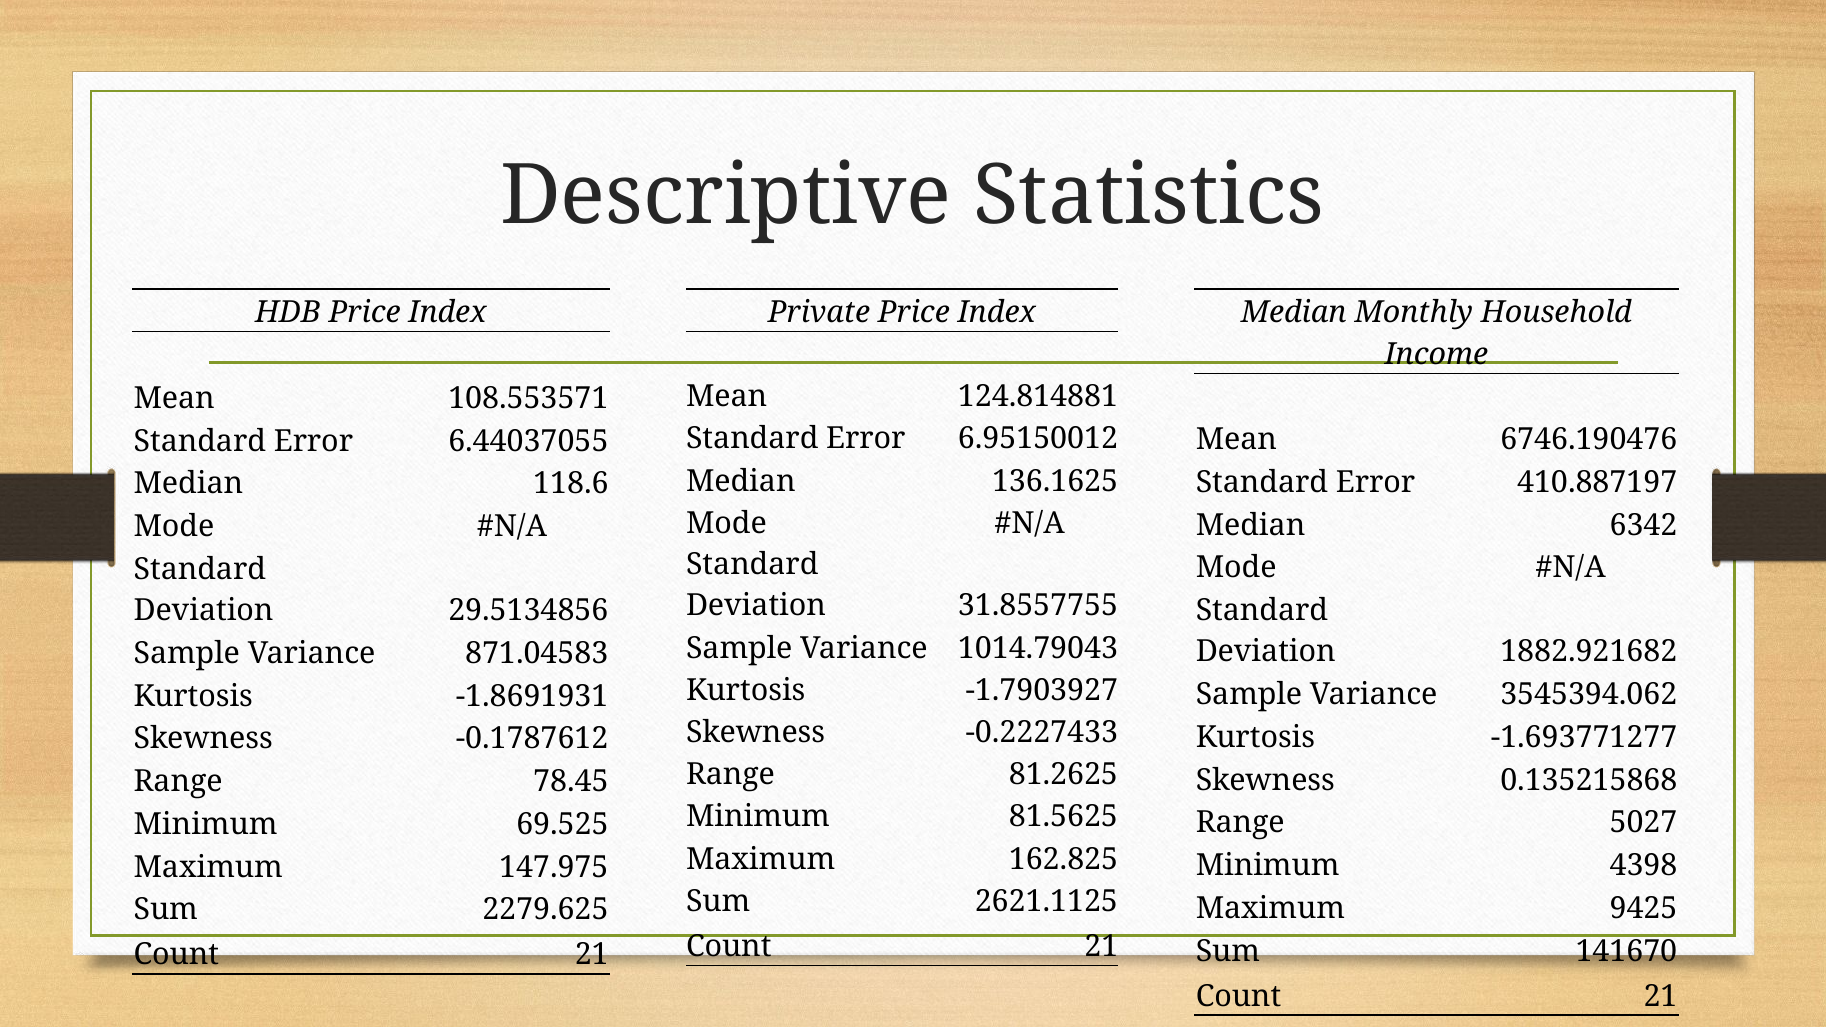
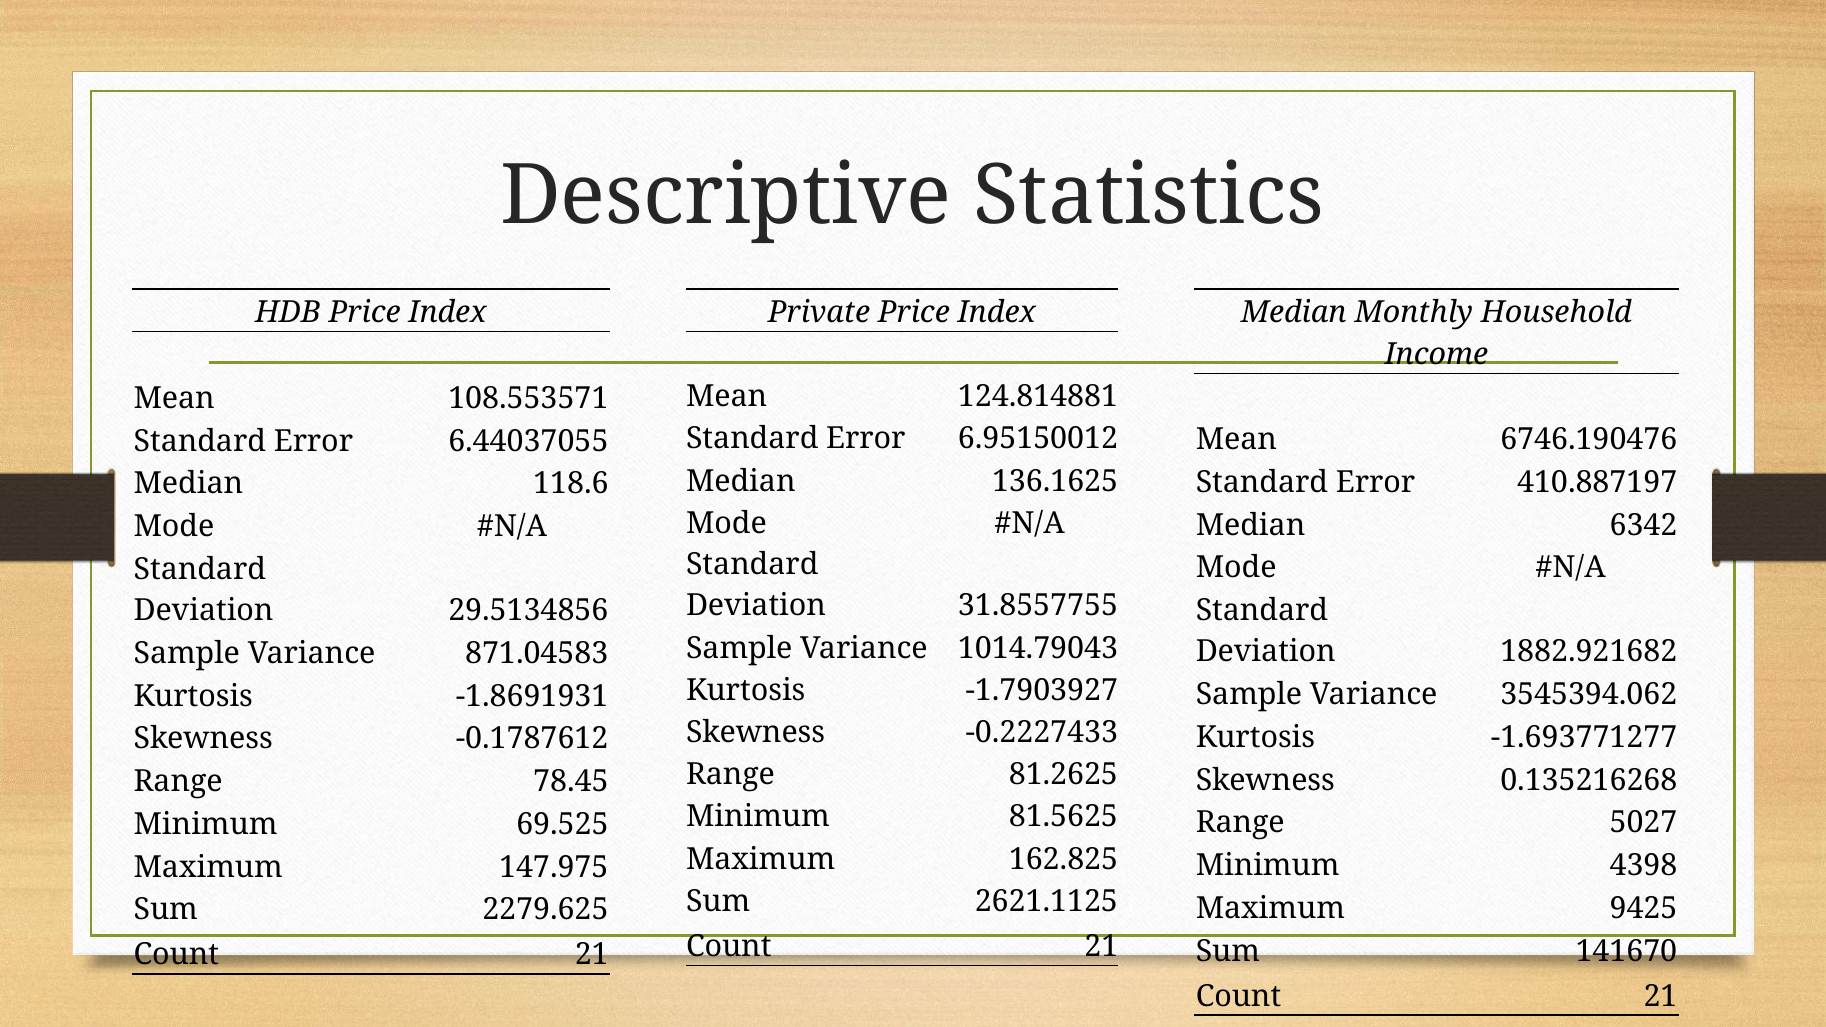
0.135215868: 0.135215868 -> 0.135216268
